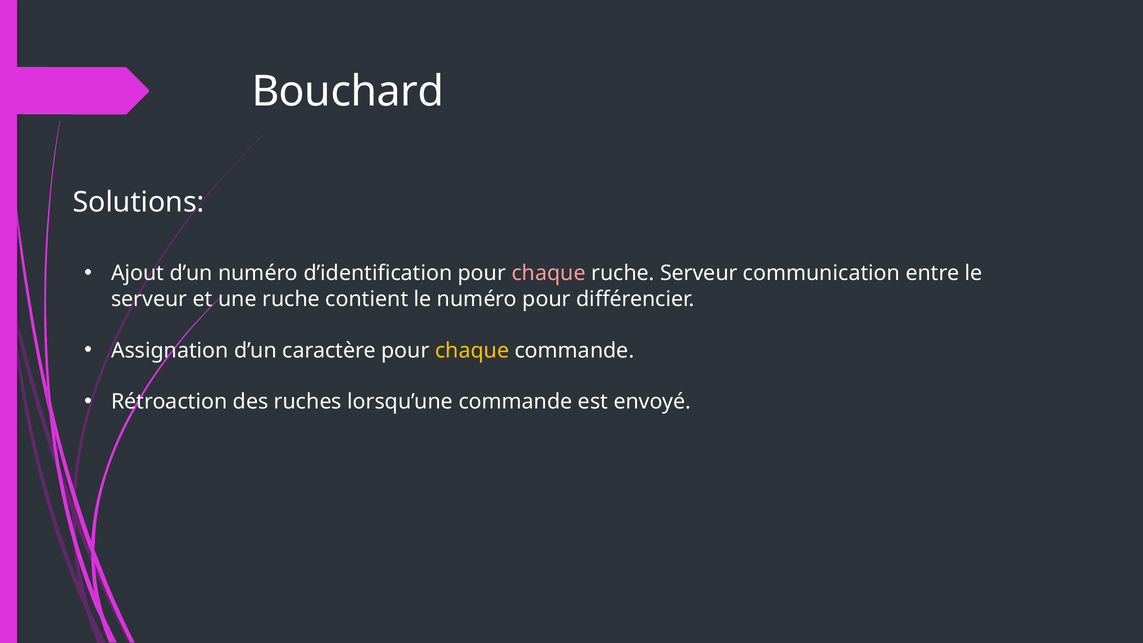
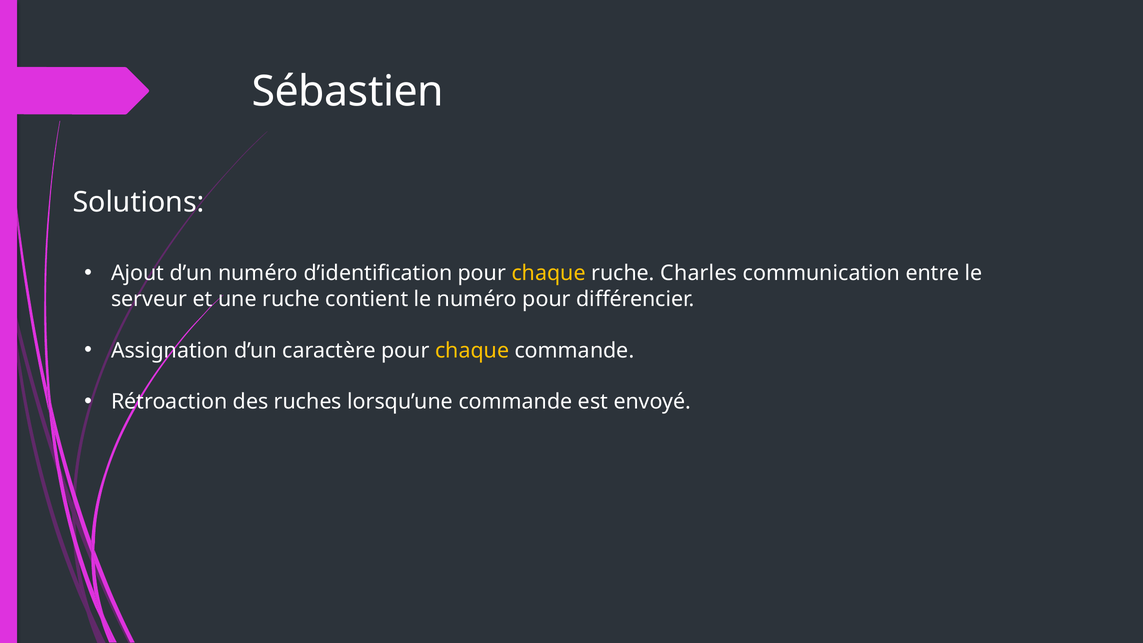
Bouchard: Bouchard -> Sébastien
chaque at (549, 273) colour: pink -> yellow
ruche Serveur: Serveur -> Charles
